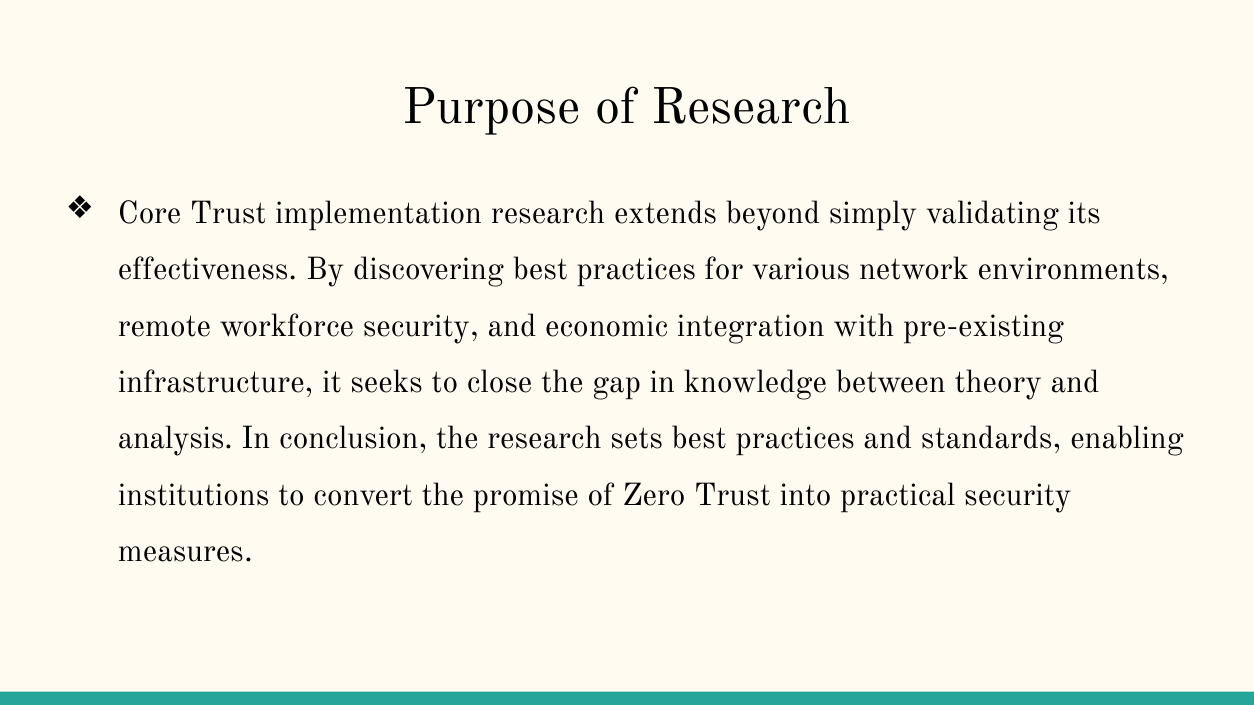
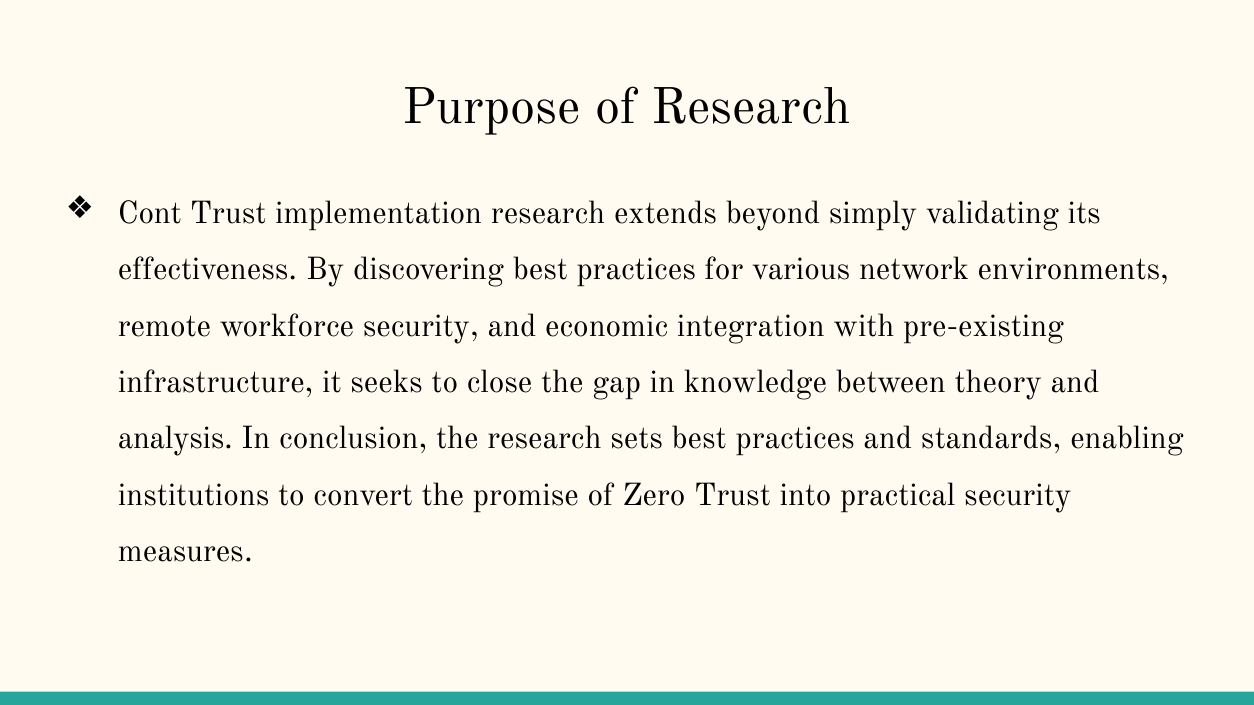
Core: Core -> Cont
